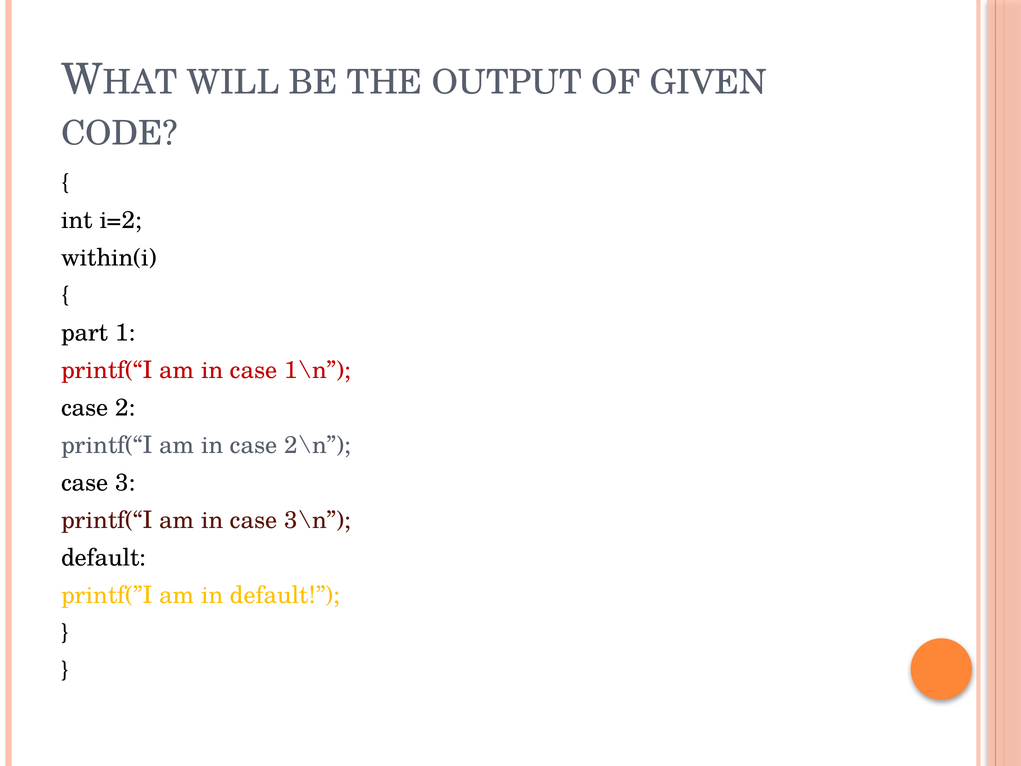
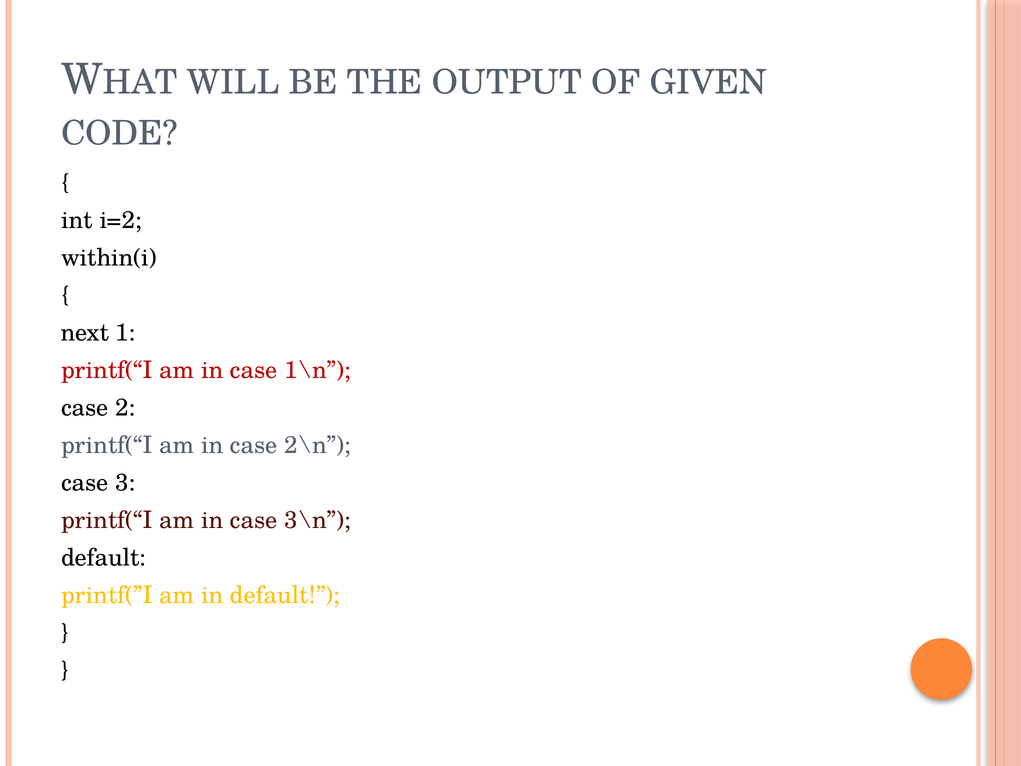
part: part -> next
